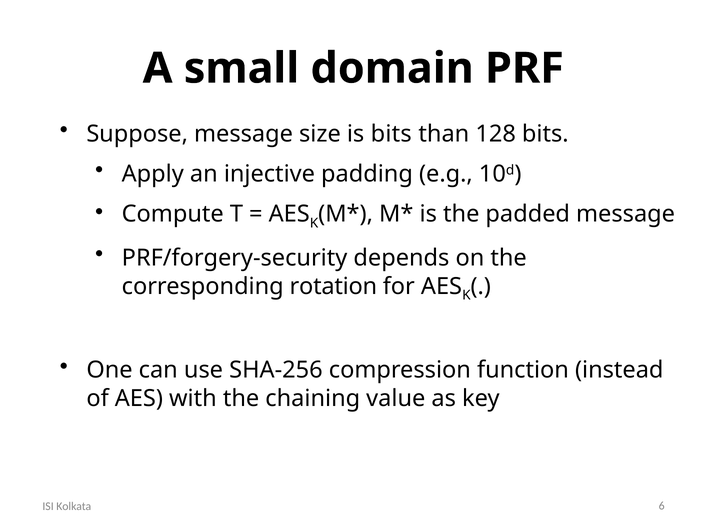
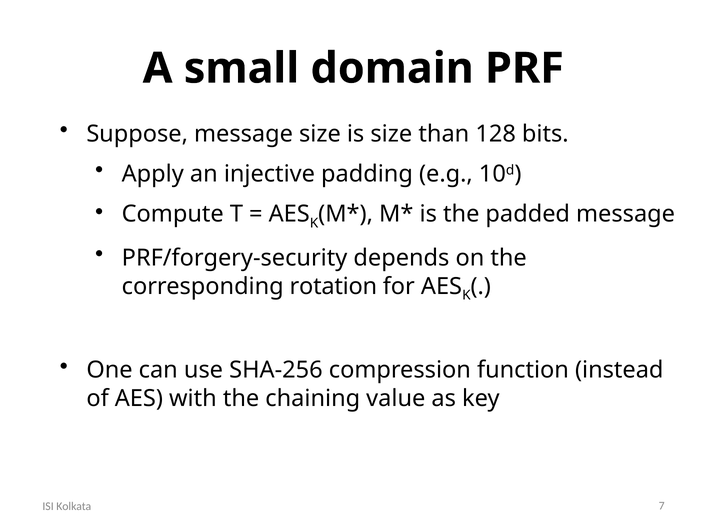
is bits: bits -> size
6: 6 -> 7
